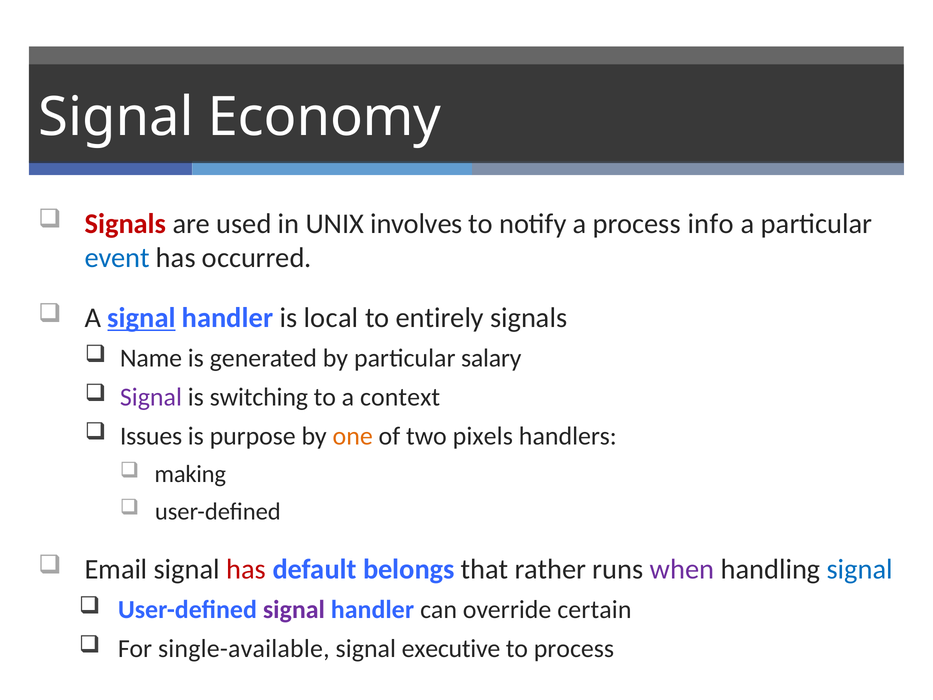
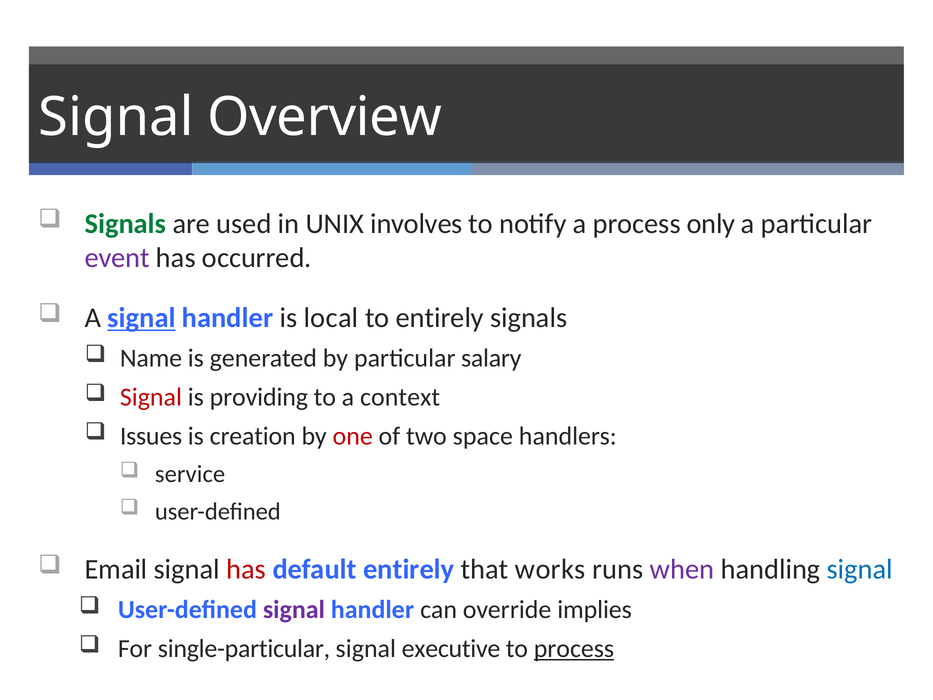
Economy: Economy -> Overview
Signals at (125, 224) colour: red -> green
info: info -> only
event colour: blue -> purple
Signal at (151, 397) colour: purple -> red
switching: switching -> providing
purpose: purpose -> creation
one colour: orange -> red
pixels: pixels -> space
making: making -> service
default belongs: belongs -> entirely
rather: rather -> works
certain: certain -> implies
single-available: single-available -> single-particular
process at (574, 649) underline: none -> present
